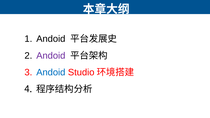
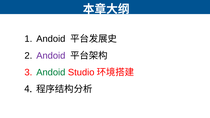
Andoid at (51, 72) colour: blue -> green
